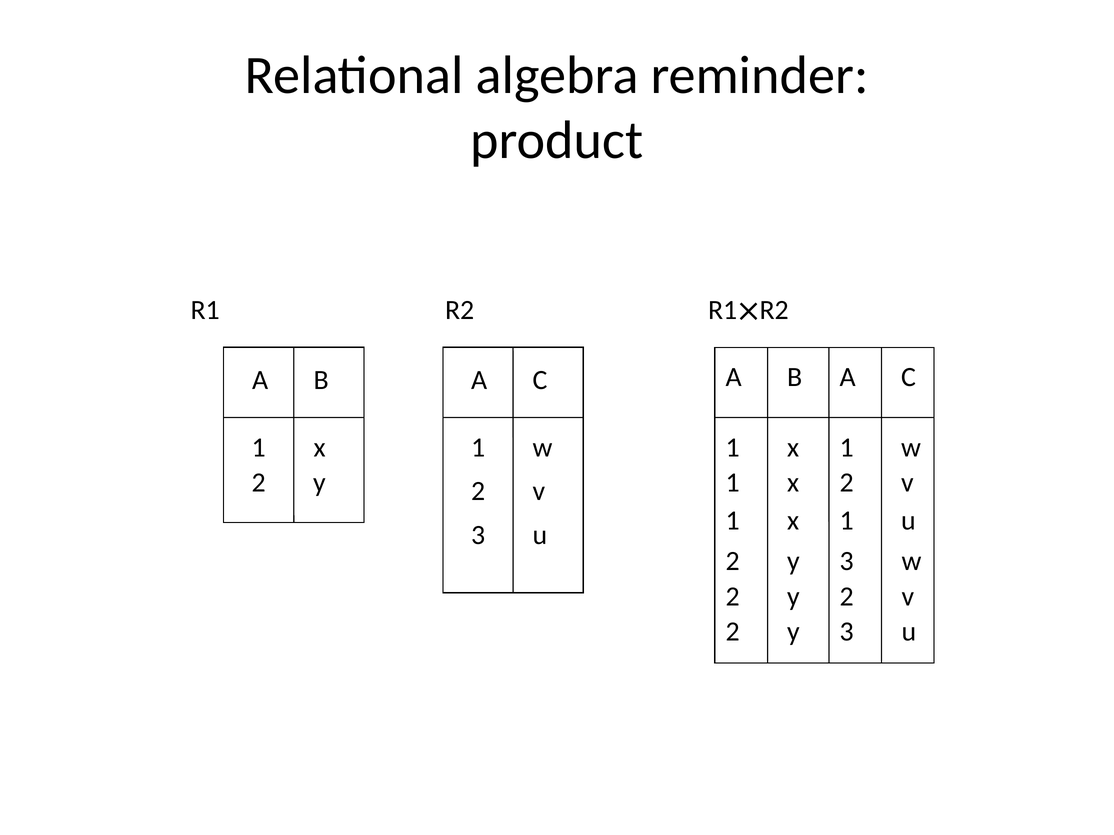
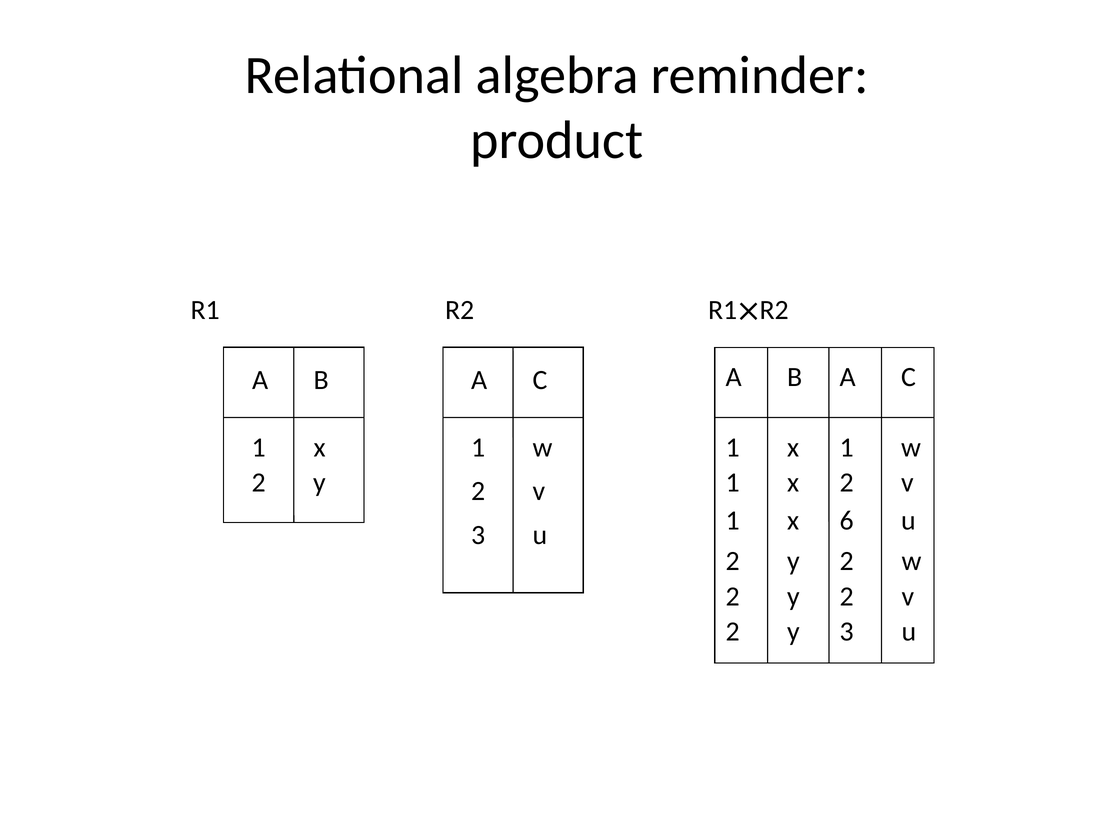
1 at (847, 521): 1 -> 6
3 at (847, 562): 3 -> 2
